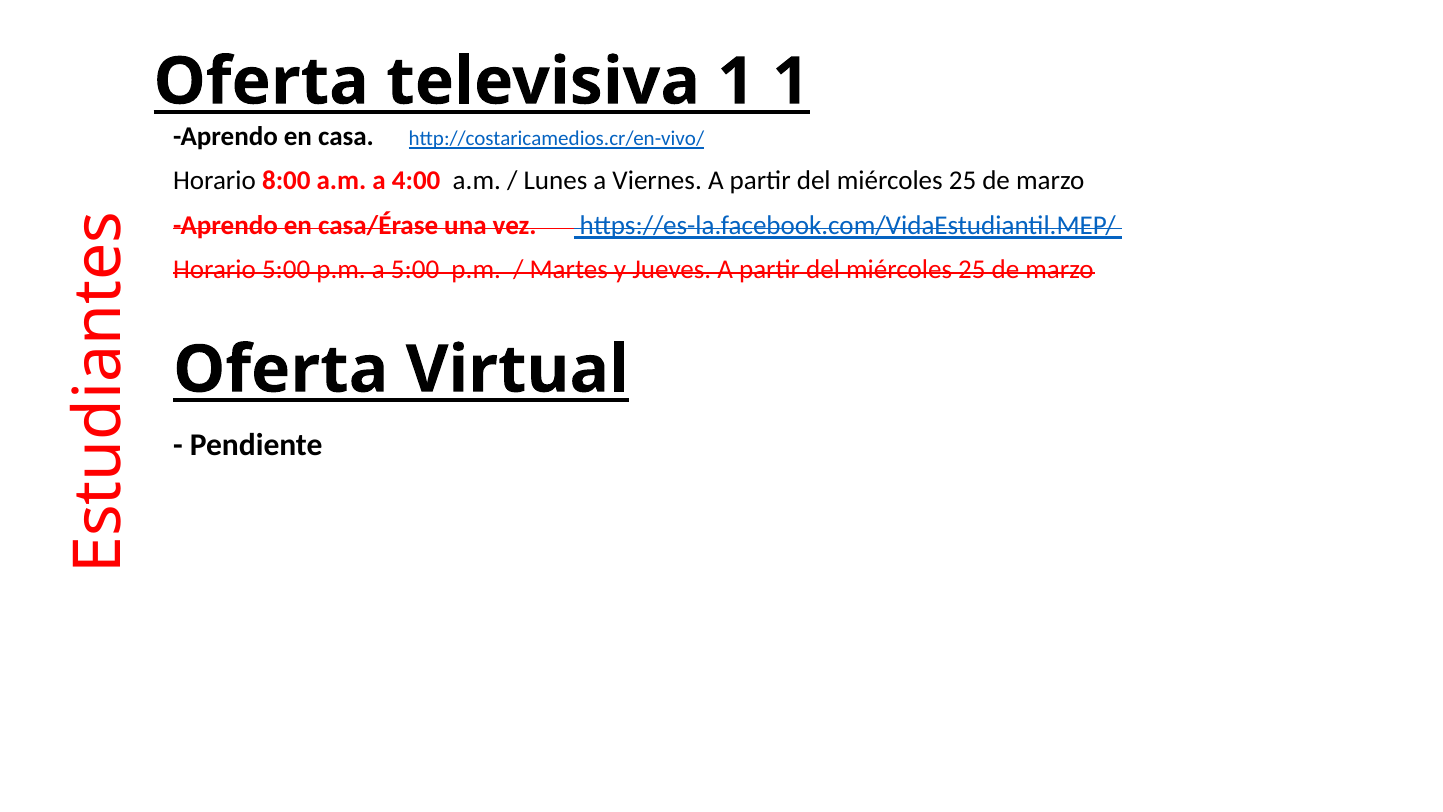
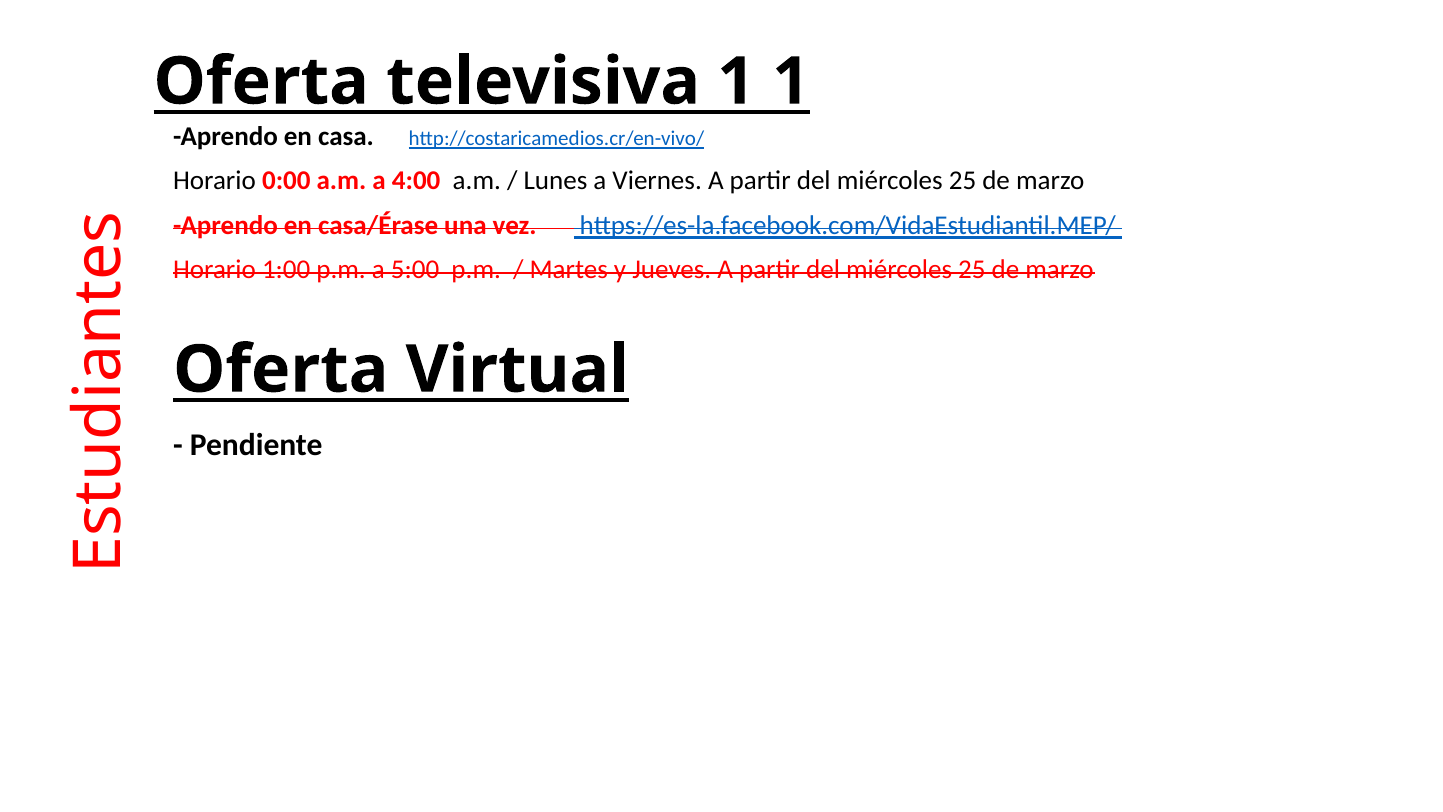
8:00: 8:00 -> 0:00
Horario 5:00: 5:00 -> 1:00
